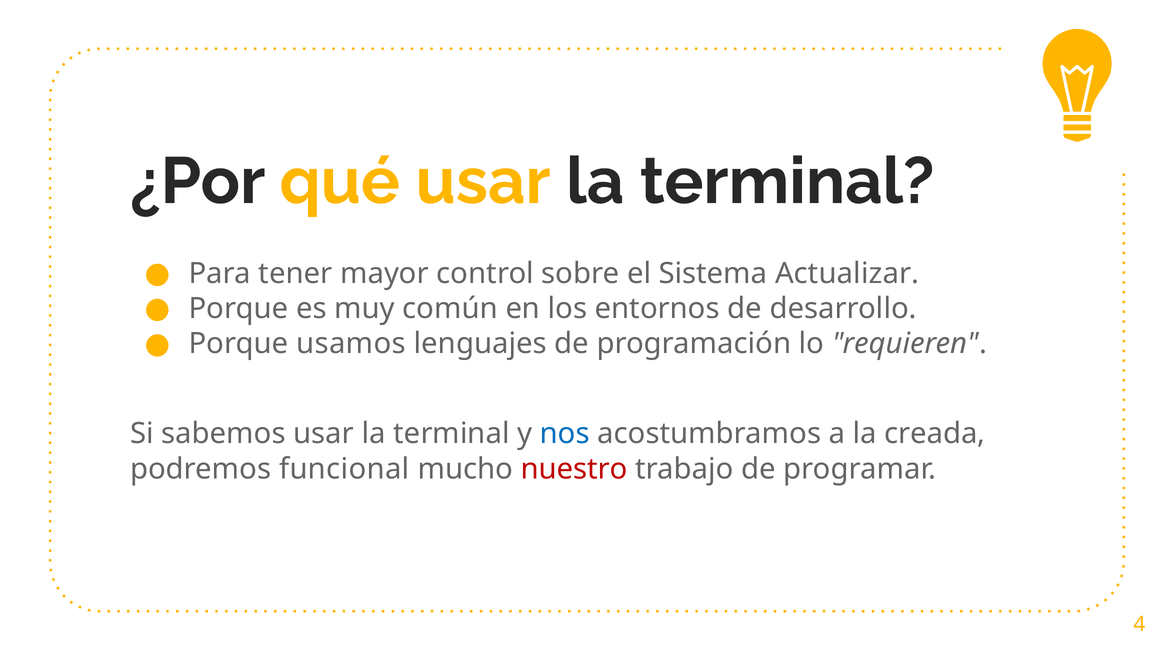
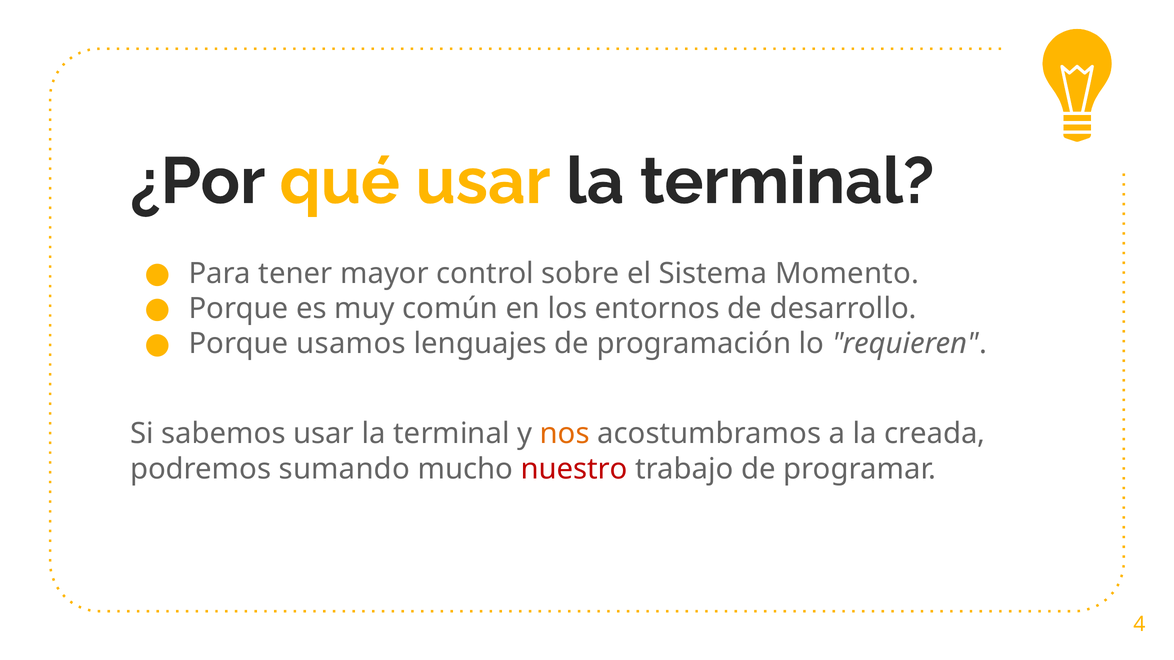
Actualizar: Actualizar -> Momento
nos colour: blue -> orange
funcional: funcional -> sumando
